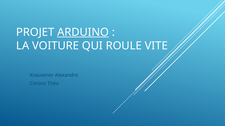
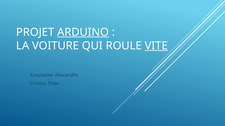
VITE underline: none -> present
